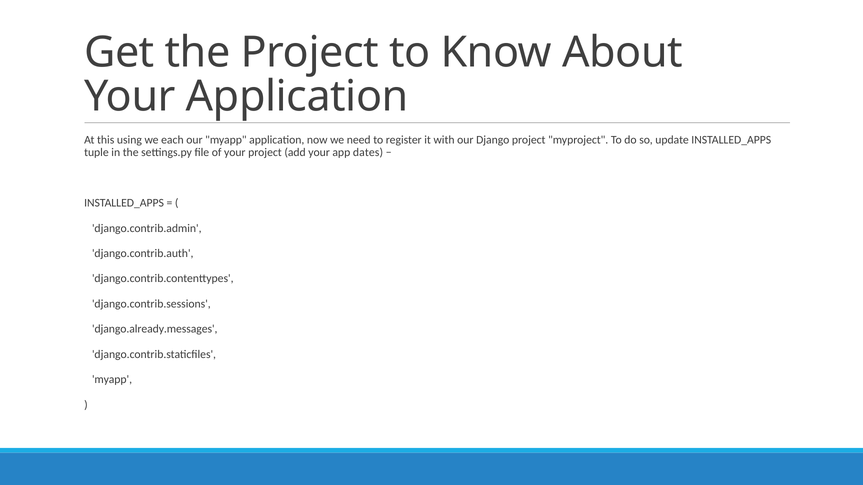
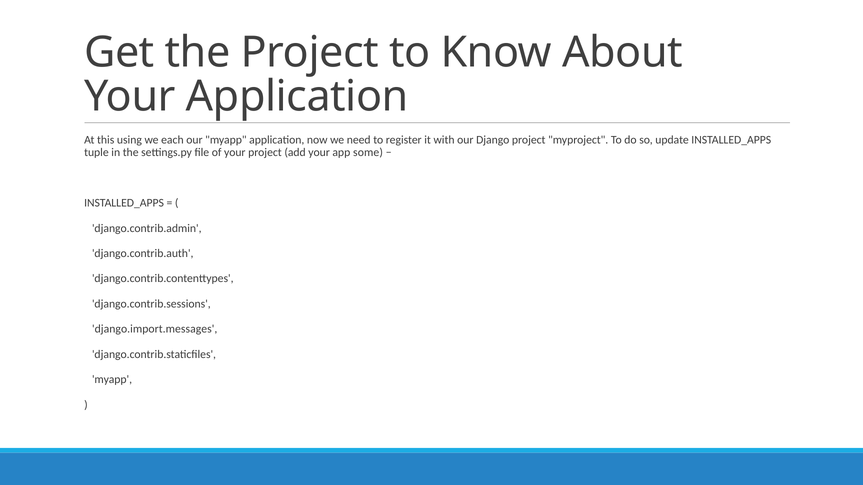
dates: dates -> some
django.already.messages: django.already.messages -> django.import.messages
